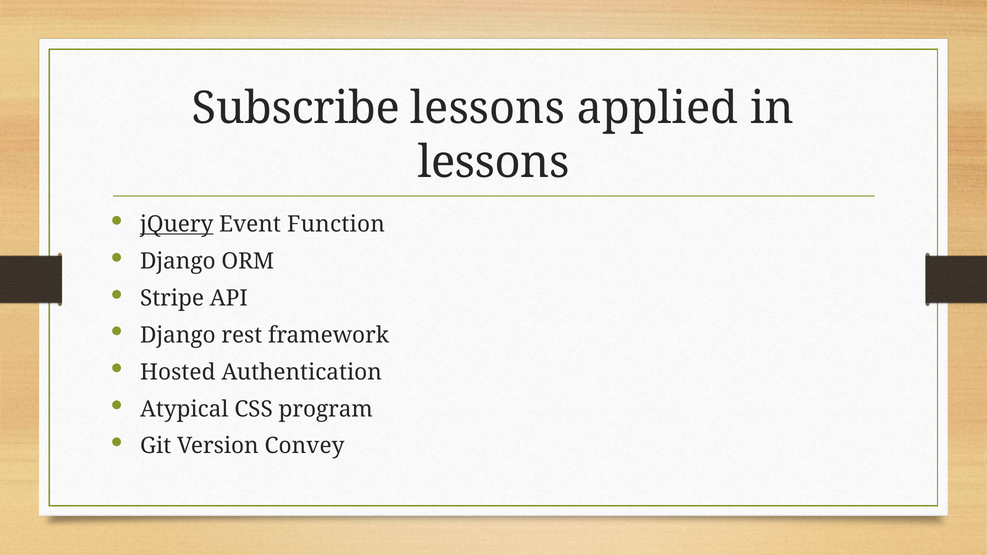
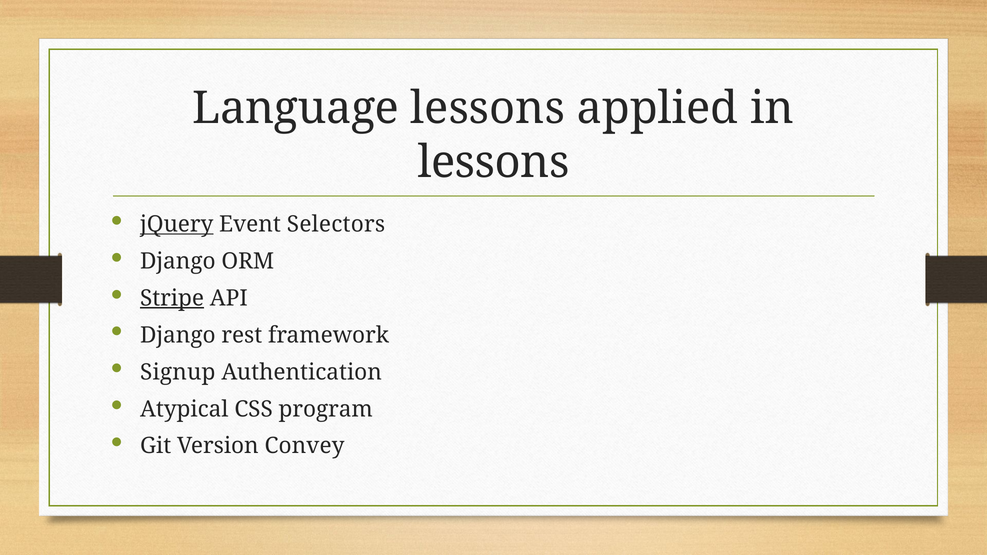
Subscribe: Subscribe -> Language
Function: Function -> Selectors
Stripe underline: none -> present
Hosted: Hosted -> Signup
